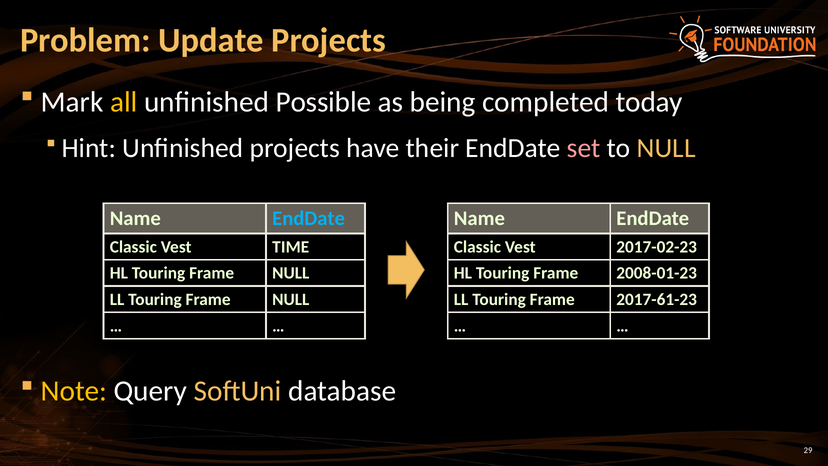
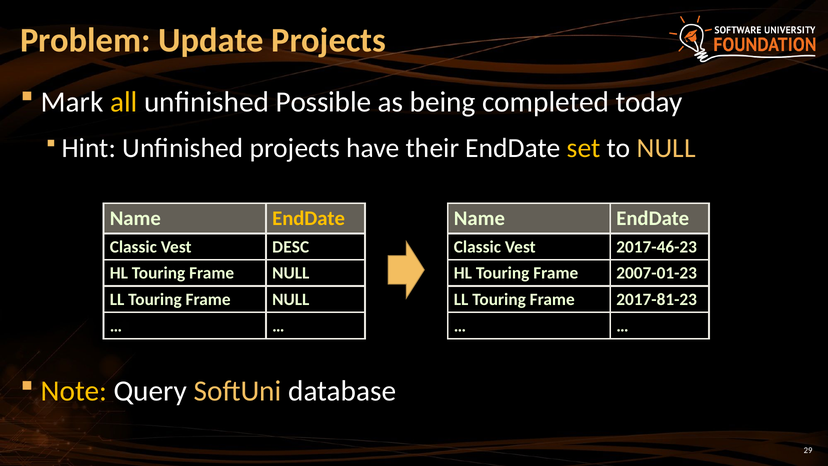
set colour: pink -> yellow
EndDate at (309, 219) colour: light blue -> yellow
TIME: TIME -> DESC
2017-02-23: 2017-02-23 -> 2017-46-23
2008-01-23: 2008-01-23 -> 2007-01-23
2017-61-23: 2017-61-23 -> 2017-81-23
